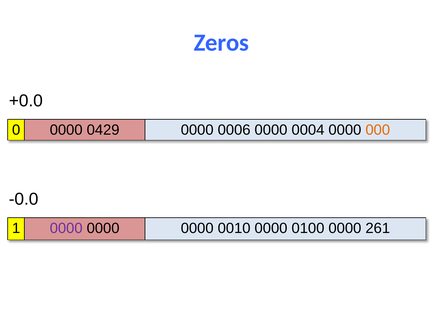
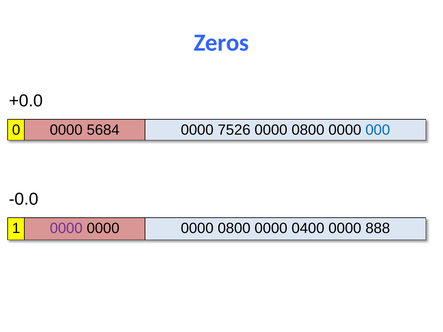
0429: 0429 -> 5684
0006: 0006 -> 7526
0004 at (308, 130): 0004 -> 0800
000 colour: orange -> blue
0000 0000 0010: 0010 -> 0800
0100: 0100 -> 0400
261: 261 -> 888
